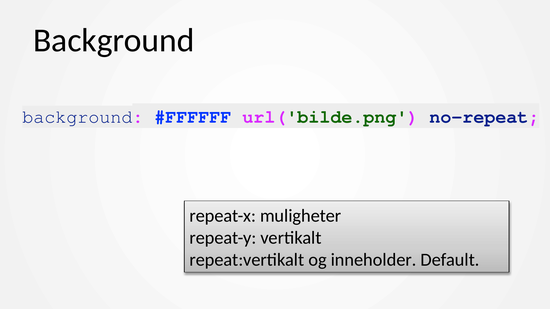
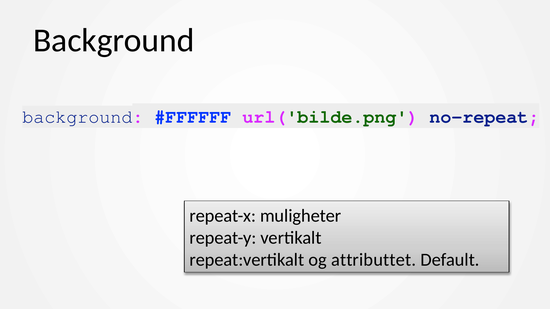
inneholder: inneholder -> attributtet
